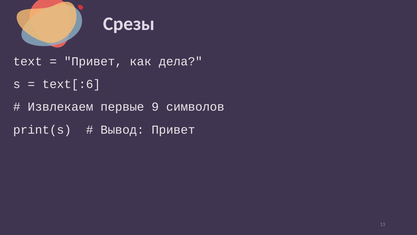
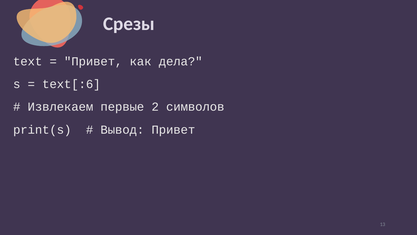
9: 9 -> 2
